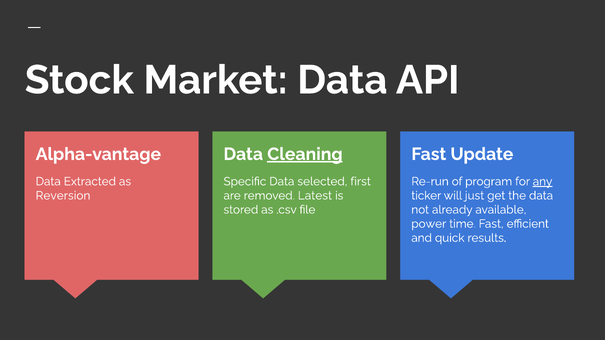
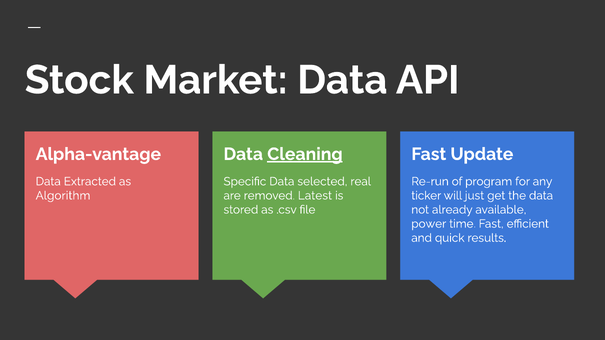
first: first -> real
any underline: present -> none
Reversion: Reversion -> Algorithm
